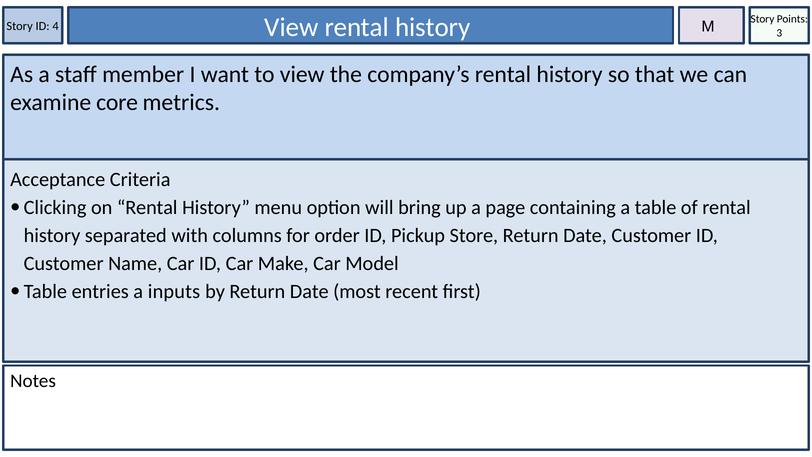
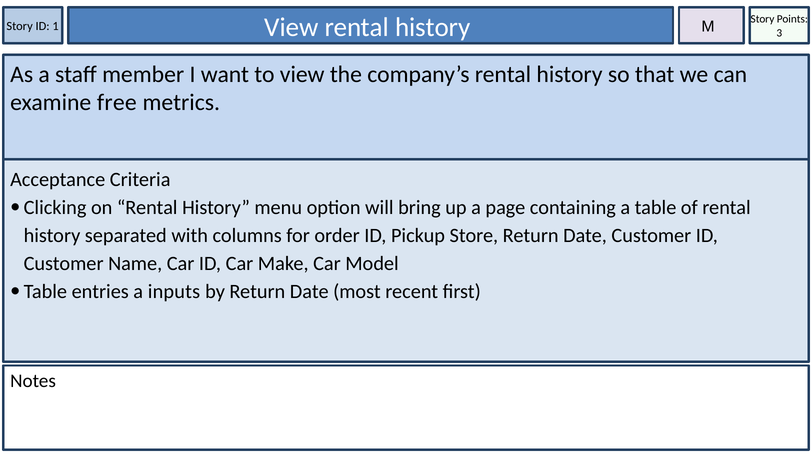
4: 4 -> 1
core: core -> free
